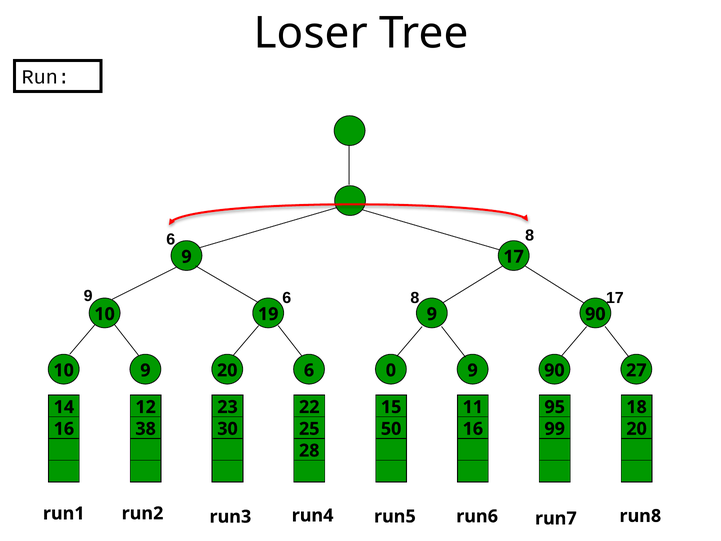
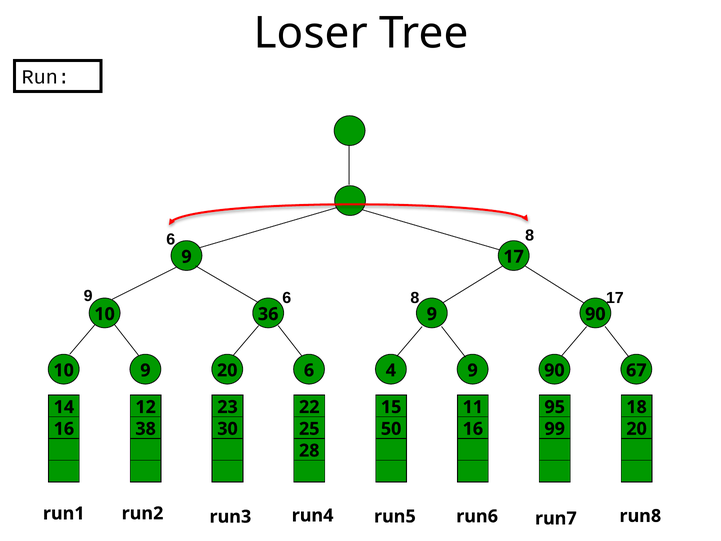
19: 19 -> 36
0: 0 -> 4
27: 27 -> 67
